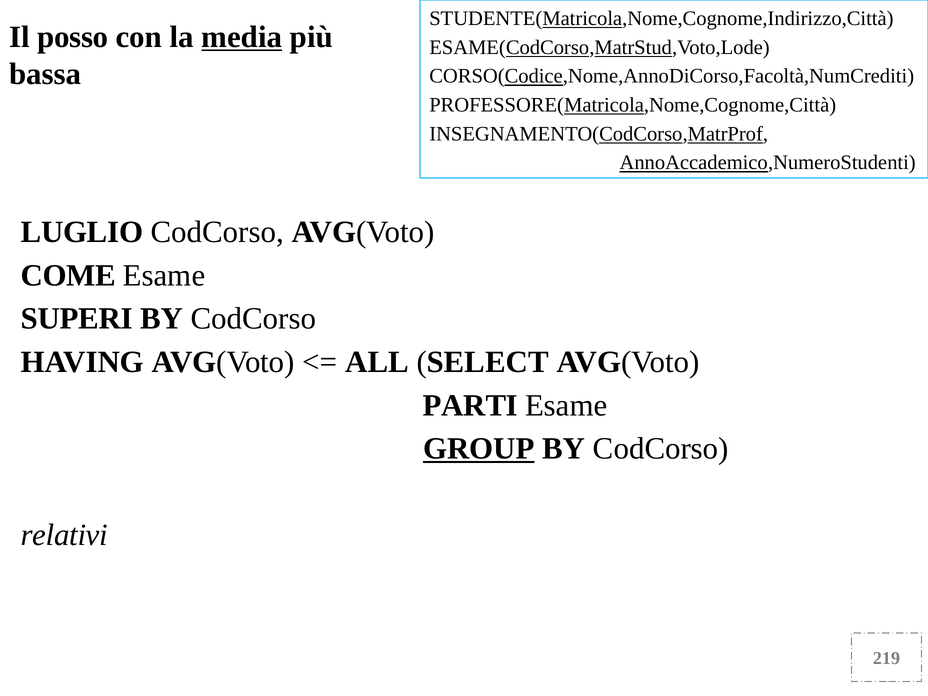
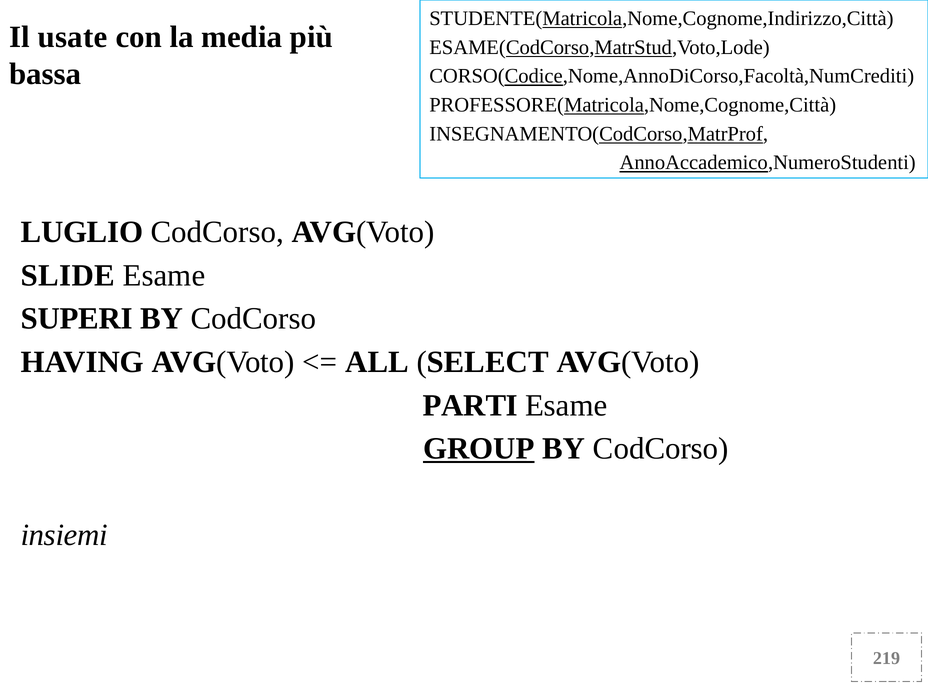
posso: posso -> usate
media underline: present -> none
COME: COME -> SLIDE
relativi: relativi -> insiemi
